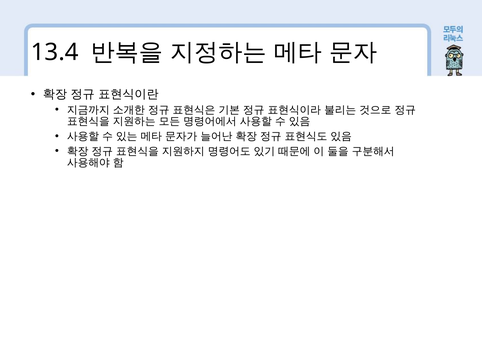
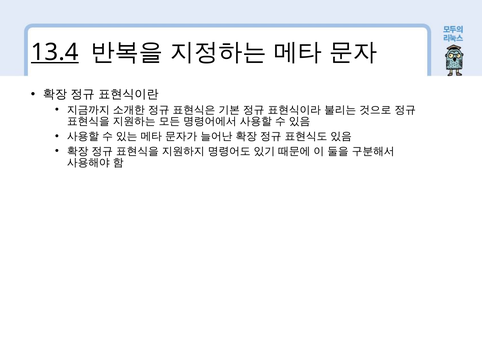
13.4 underline: none -> present
